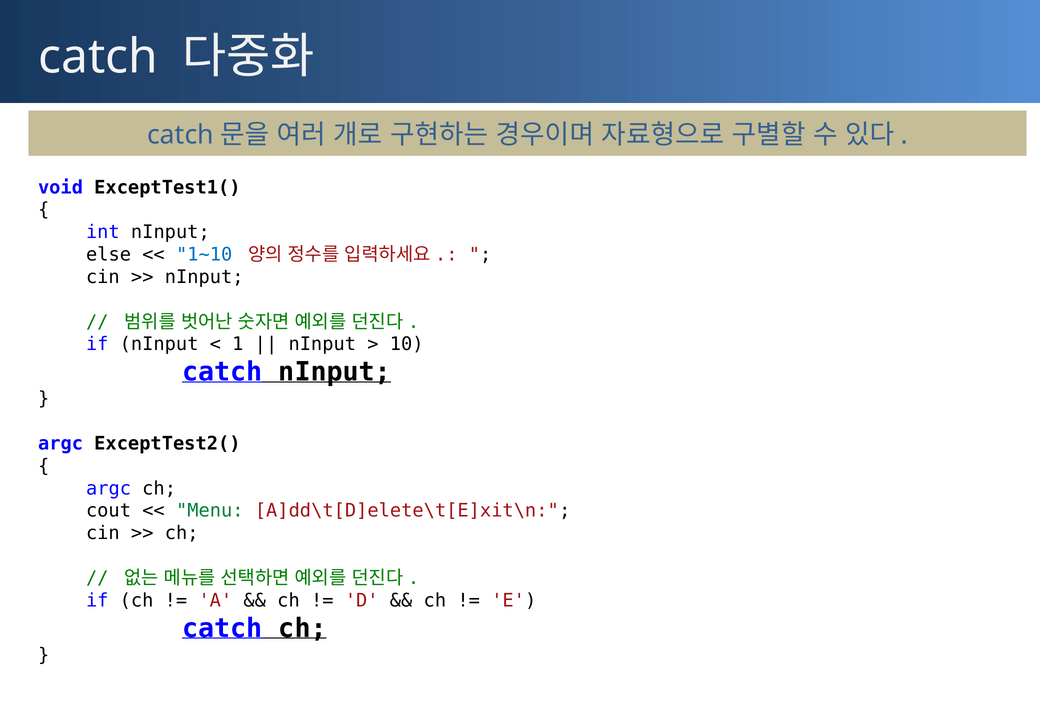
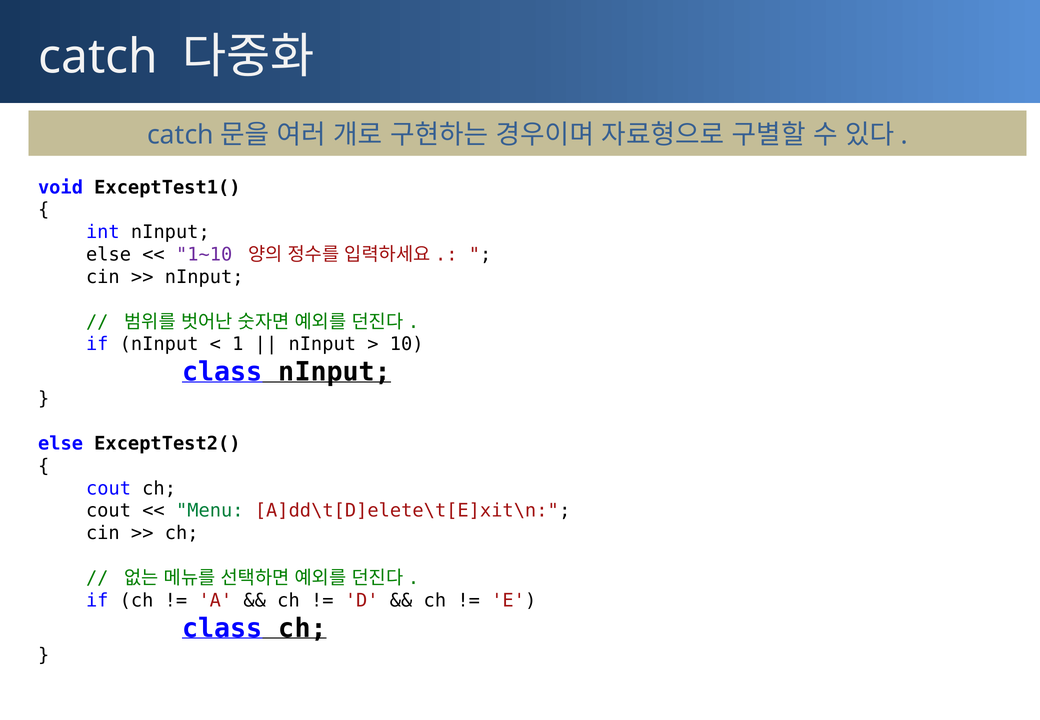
1~10 colour: blue -> purple
catch at (222, 372): catch -> class
argc at (61, 444): argc -> else
argc at (109, 488): argc -> cout
catch at (222, 628): catch -> class
